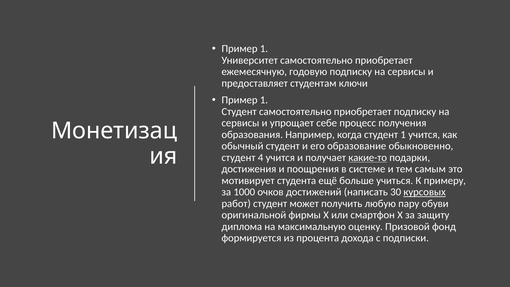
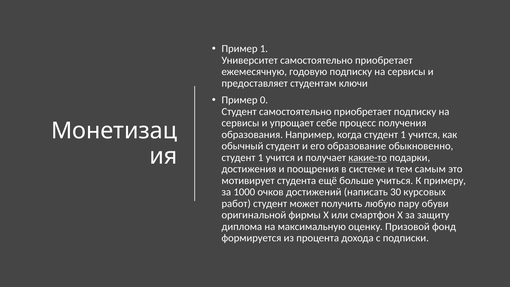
1 at (264, 100): 1 -> 0
4 at (261, 158): 4 -> 1
курсовых underline: present -> none
